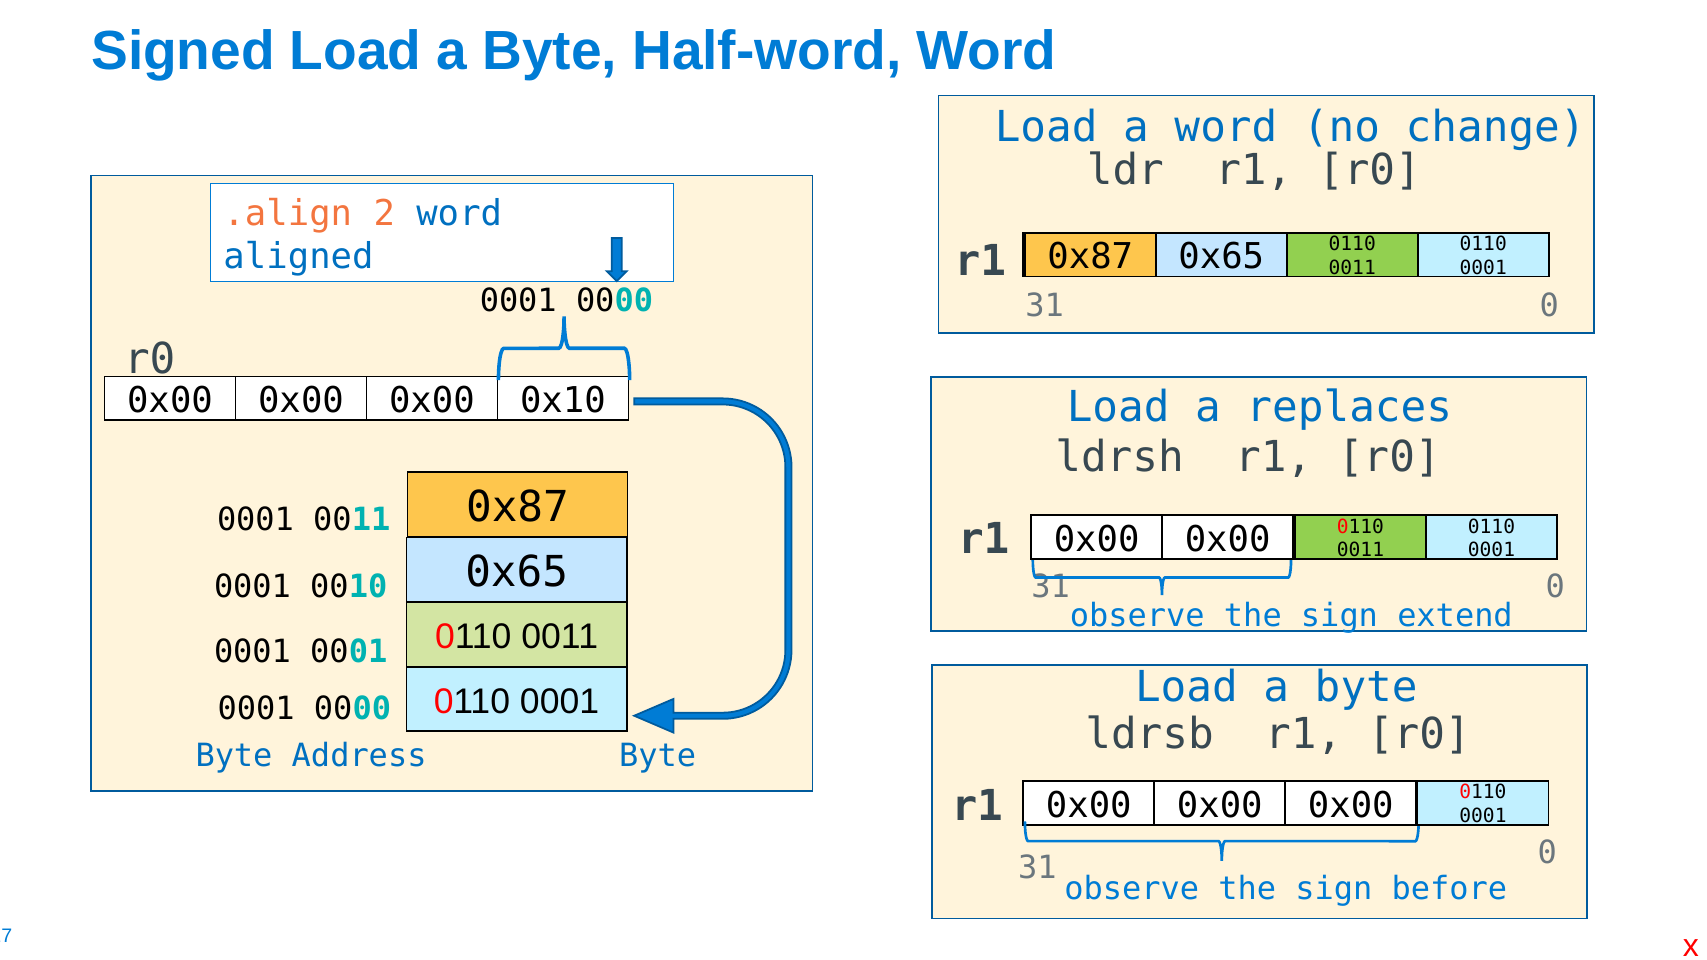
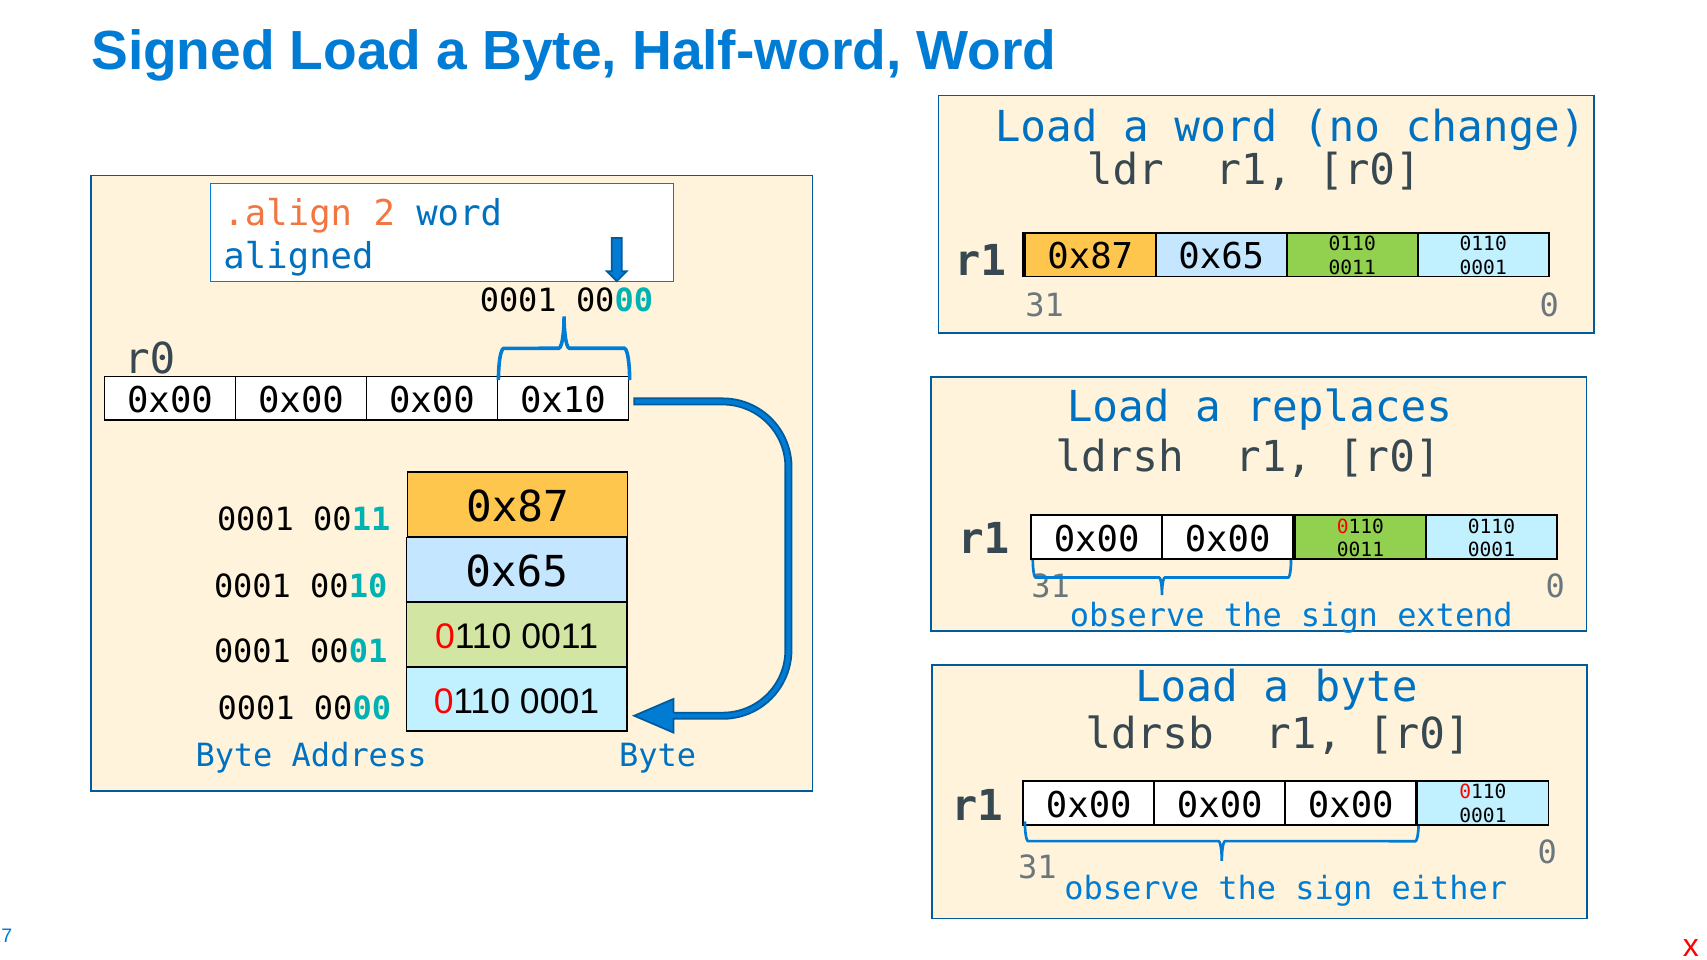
before: before -> either
